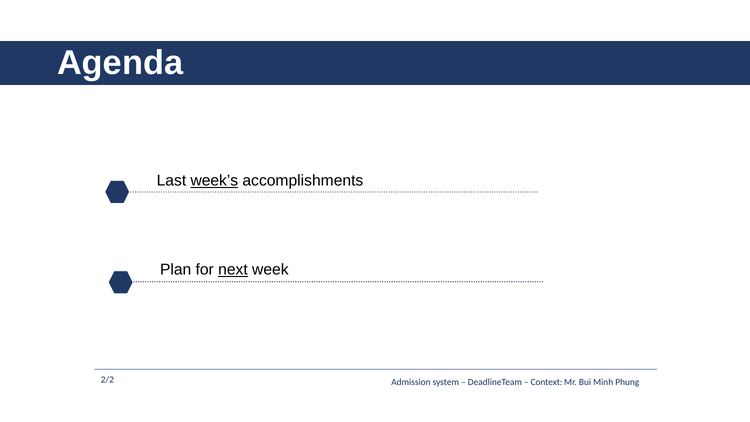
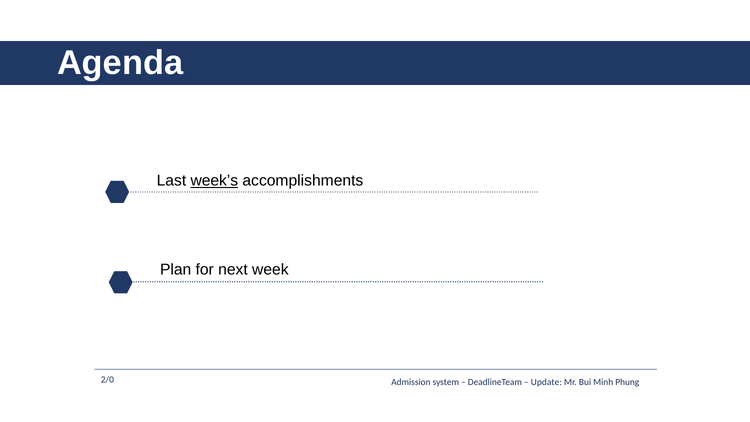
next underline: present -> none
2/2: 2/2 -> 2/0
Context: Context -> Update
